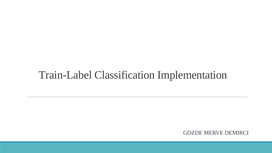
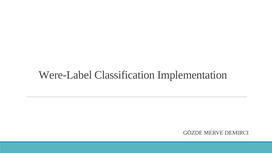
Train-Label: Train-Label -> Were-Label
